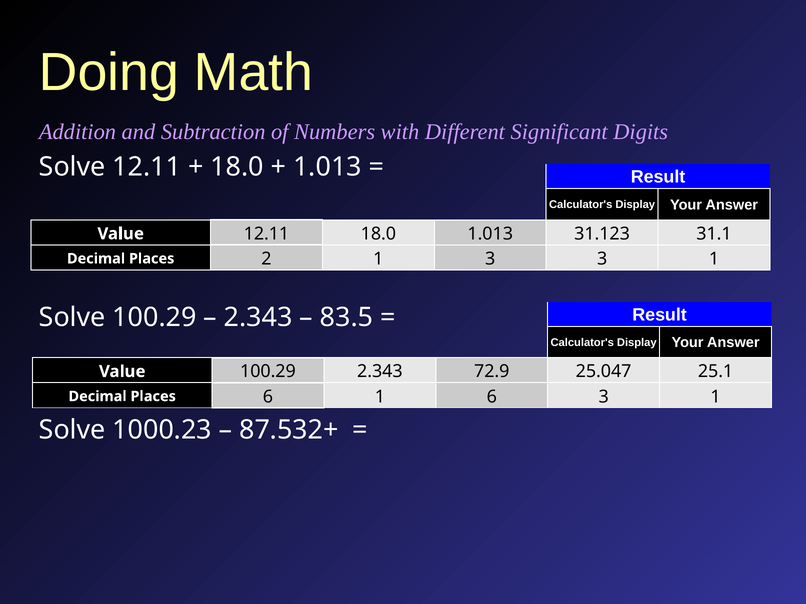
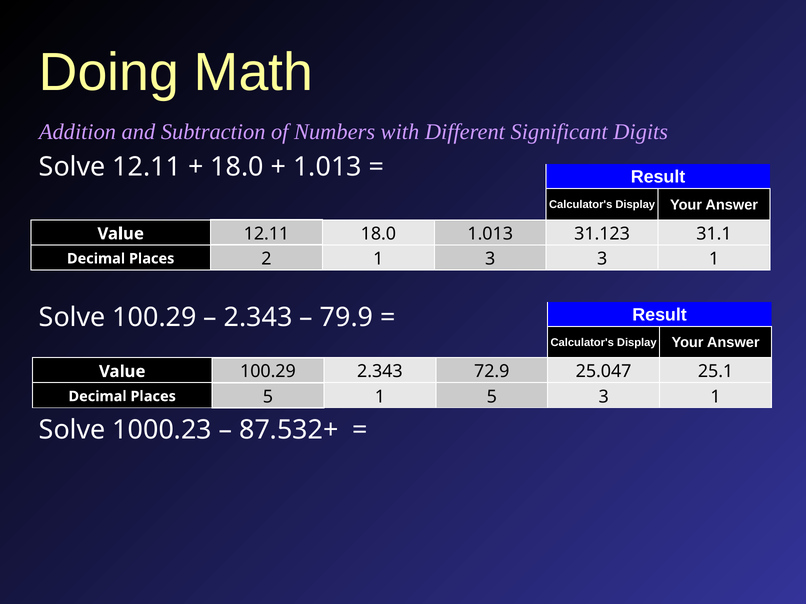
83.5: 83.5 -> 79.9
Places 6: 6 -> 5
1 6: 6 -> 5
